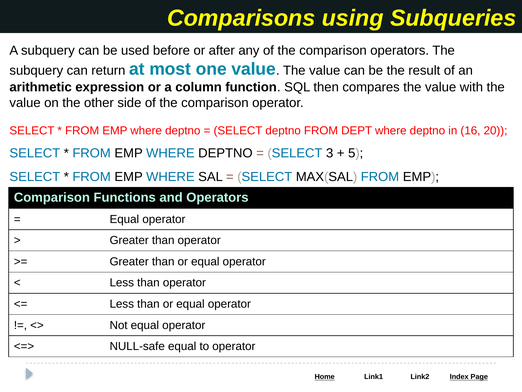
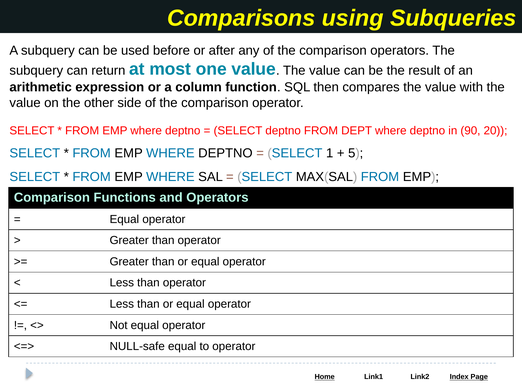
16: 16 -> 90
3: 3 -> 1
